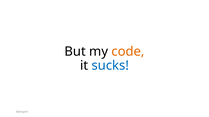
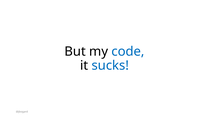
code colour: orange -> blue
